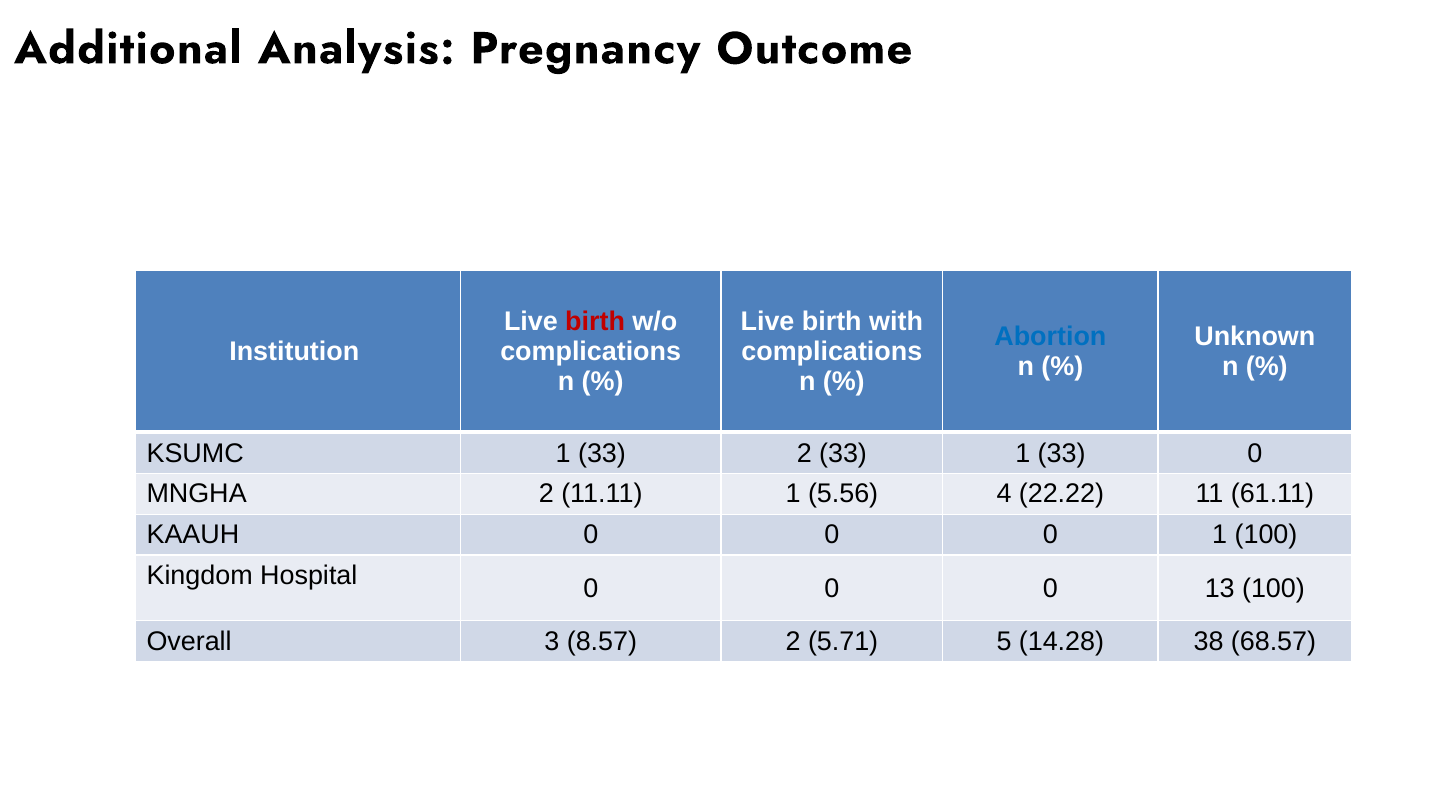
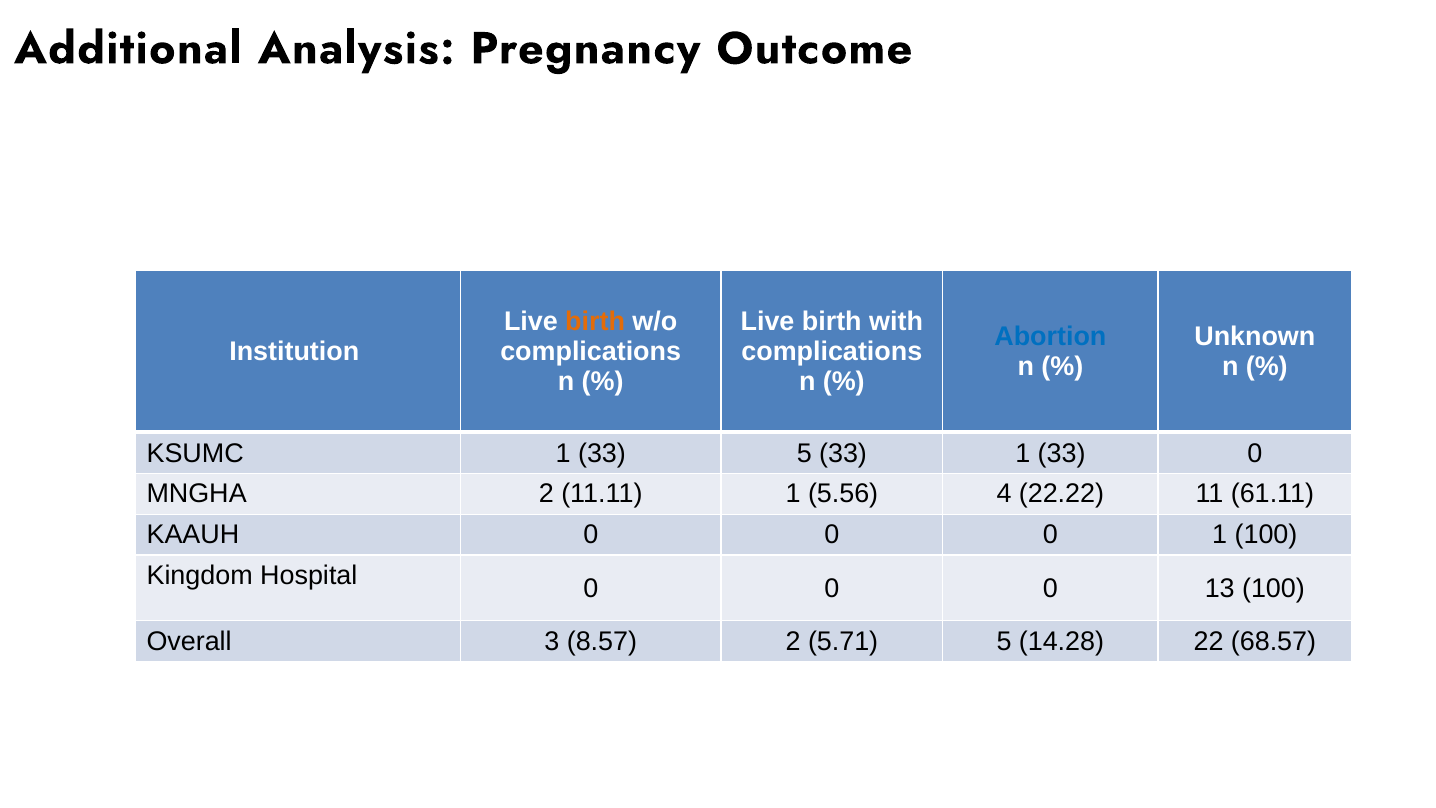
birth at (595, 322) colour: red -> orange
33 2: 2 -> 5
38: 38 -> 22
